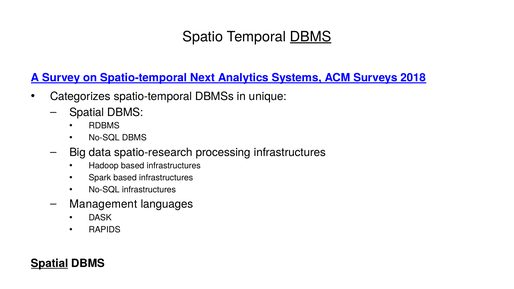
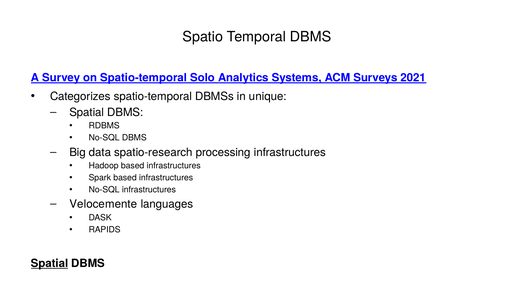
DBMS at (311, 37) underline: present -> none
Next: Next -> Solo
2018: 2018 -> 2021
Management: Management -> Velocemente
